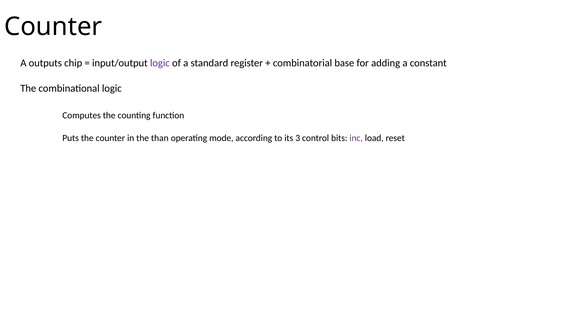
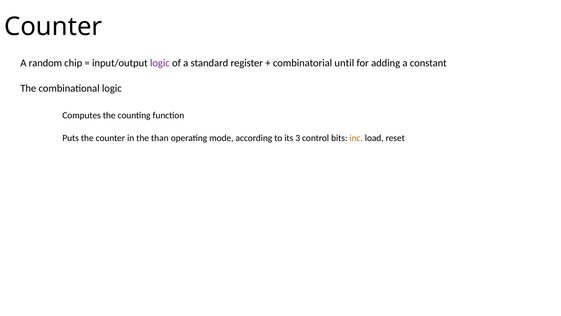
outputs: outputs -> random
combinatorial base: base -> until
inc at (356, 138) colour: purple -> orange
